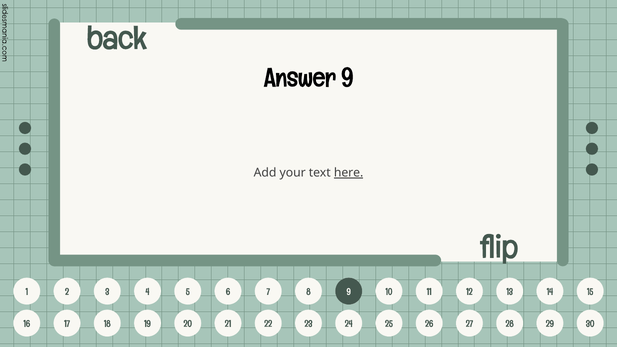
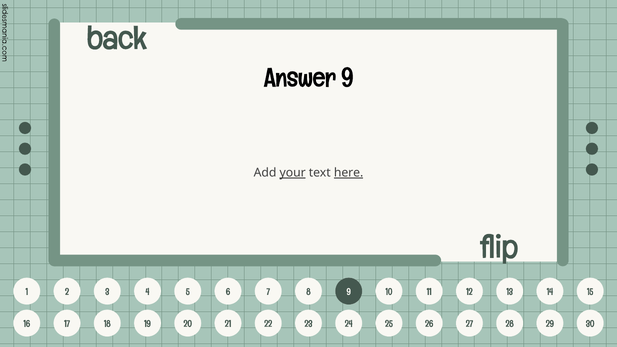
your underline: none -> present
